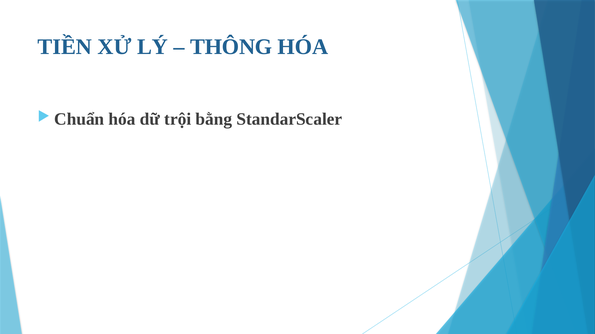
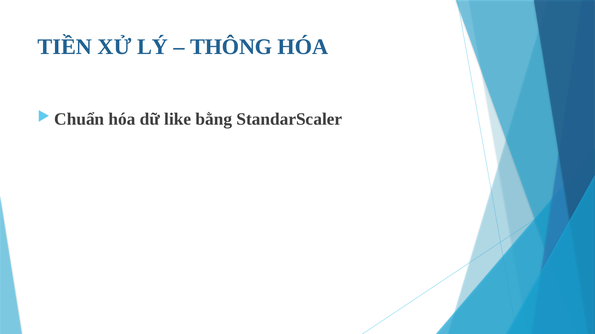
trội: trội -> like
